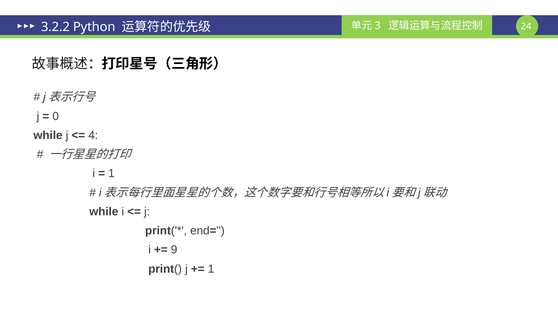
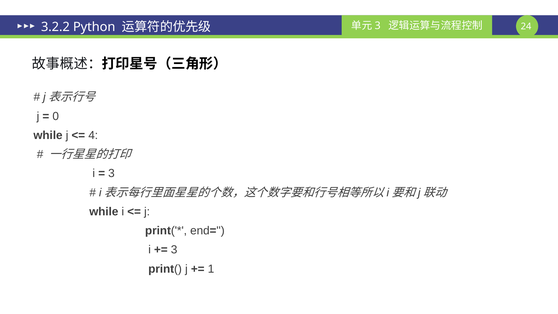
1 at (111, 173): 1 -> 3
9 at (174, 250): 9 -> 3
